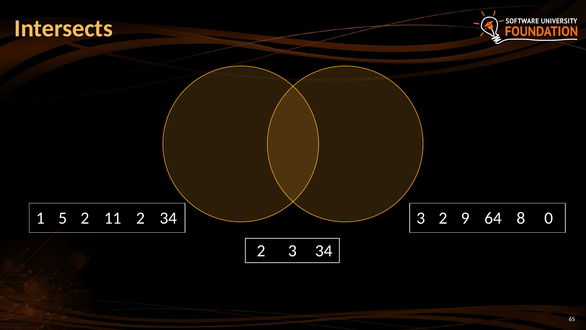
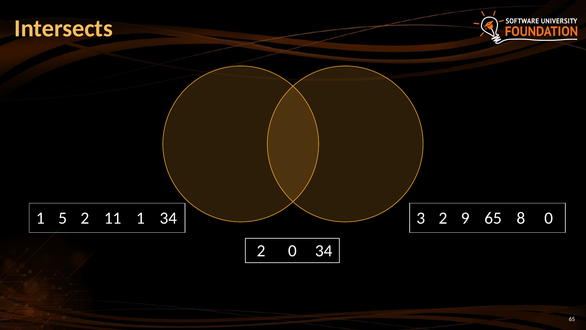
11 2: 2 -> 1
9 64: 64 -> 65
2 3: 3 -> 0
